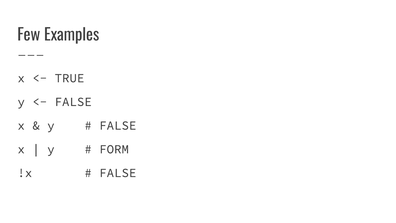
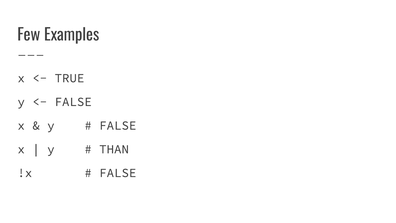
FORM: FORM -> THAN
